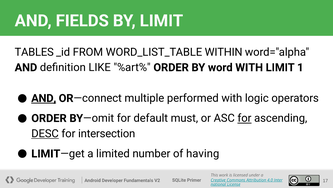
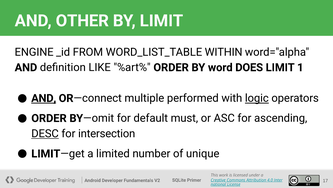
FIELDS: FIELDS -> OTHER
TABLES: TABLES -> ENGINE
word WITH: WITH -> DOES
logic underline: none -> present
for at (244, 118) underline: present -> none
having: having -> unique
